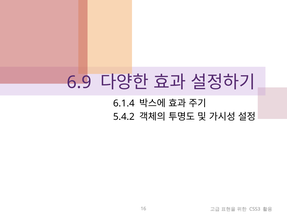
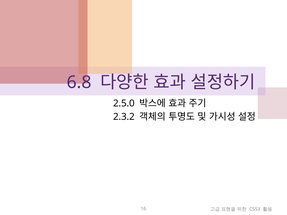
6.9: 6.9 -> 6.8
6.1.4: 6.1.4 -> 2.5.0
5.4.2: 5.4.2 -> 2.3.2
